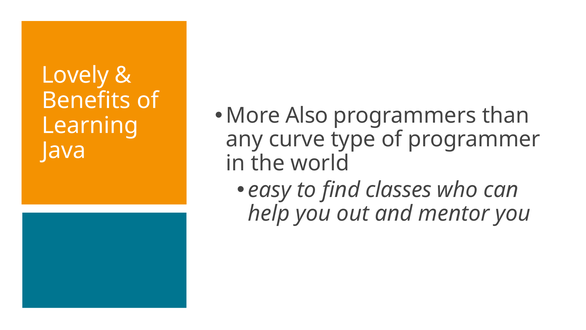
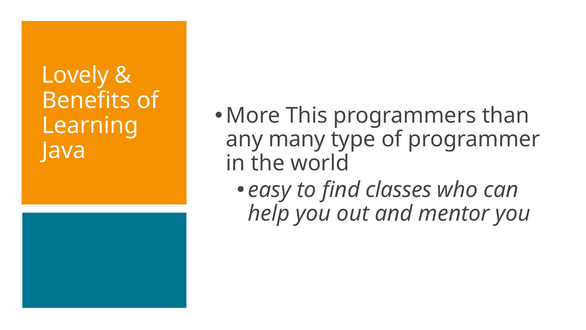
Also: Also -> This
curve: curve -> many
